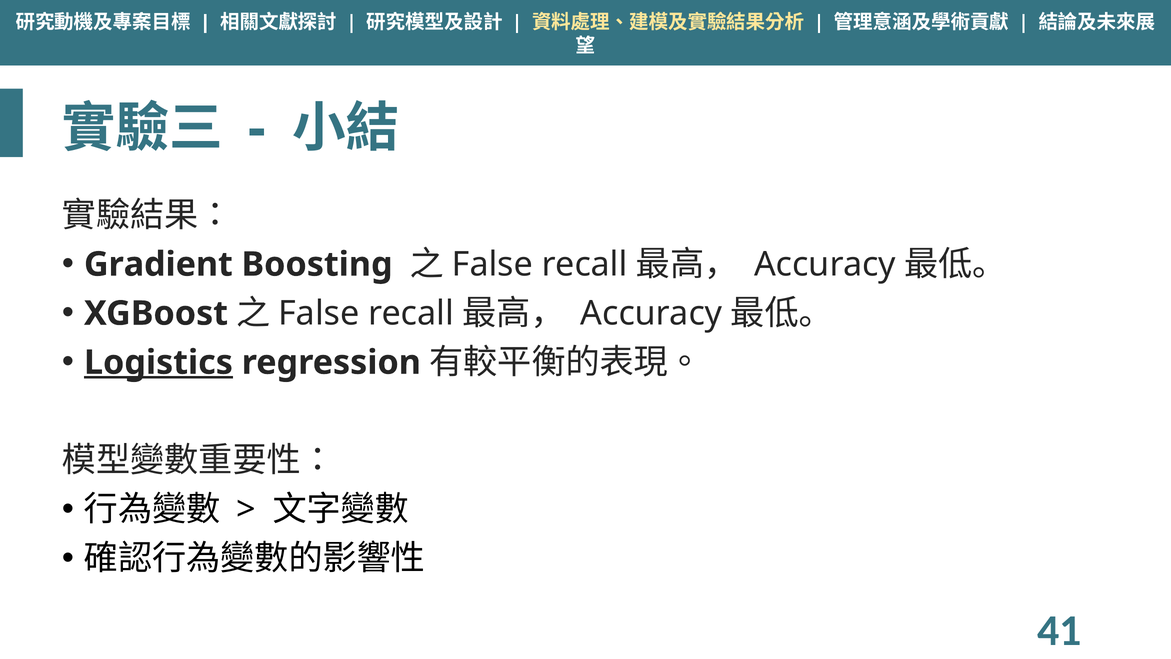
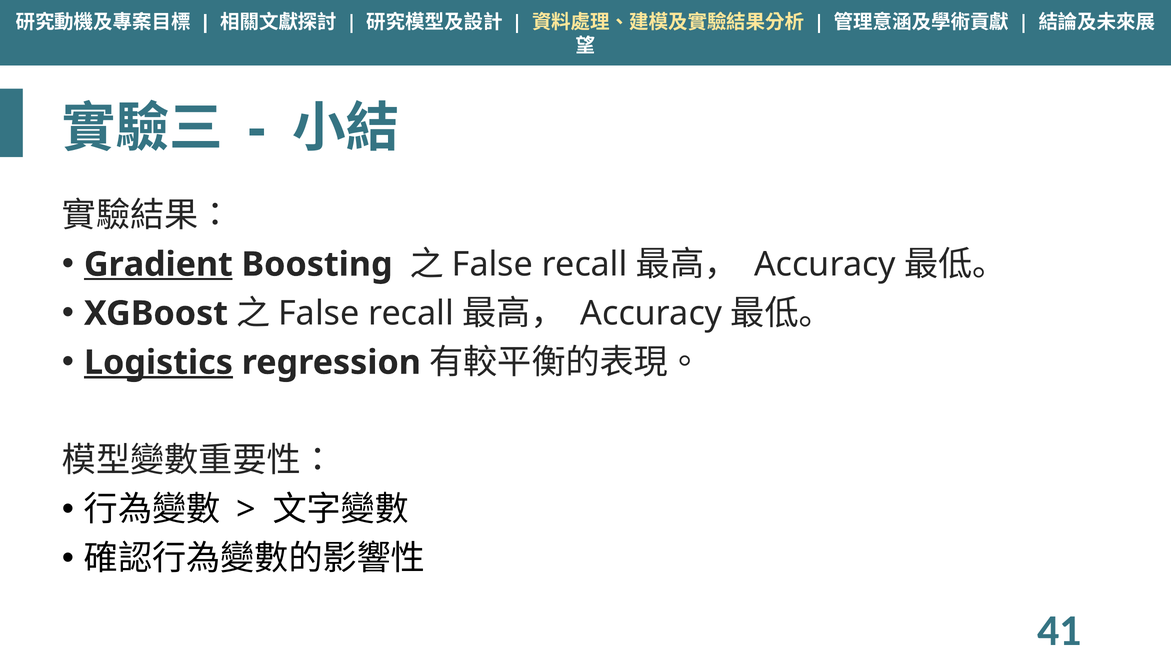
Gradient underline: none -> present
